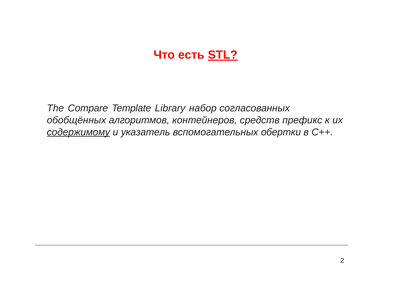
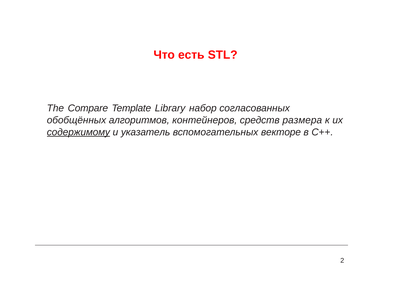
STL underline: present -> none
префикс: префикс -> размера
обертки: обертки -> векторе
